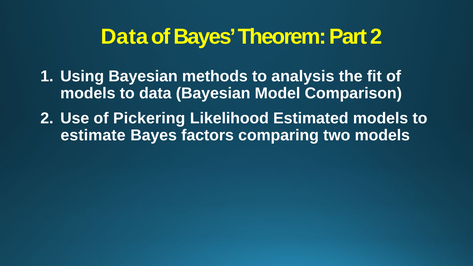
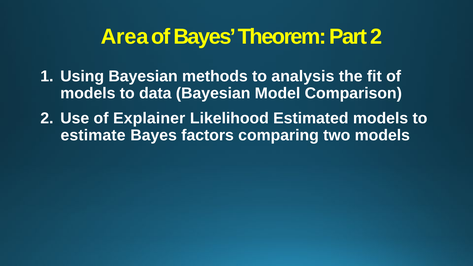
Data at (124, 37): Data -> Area
Pickering: Pickering -> Explainer
